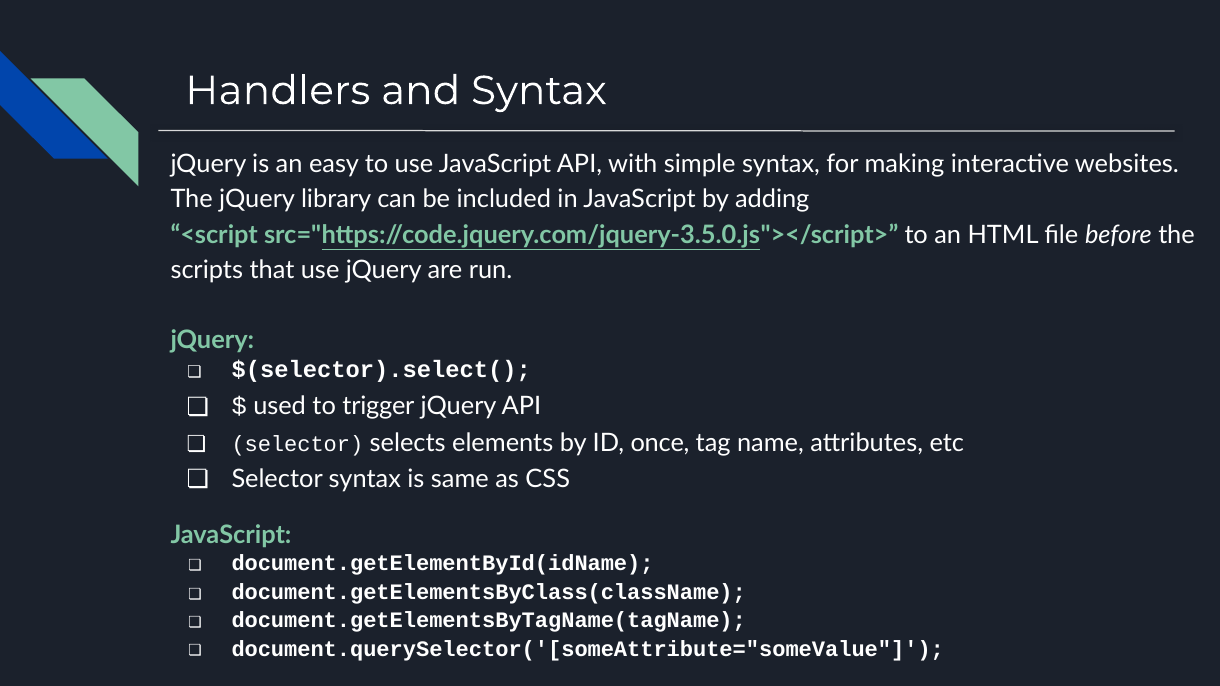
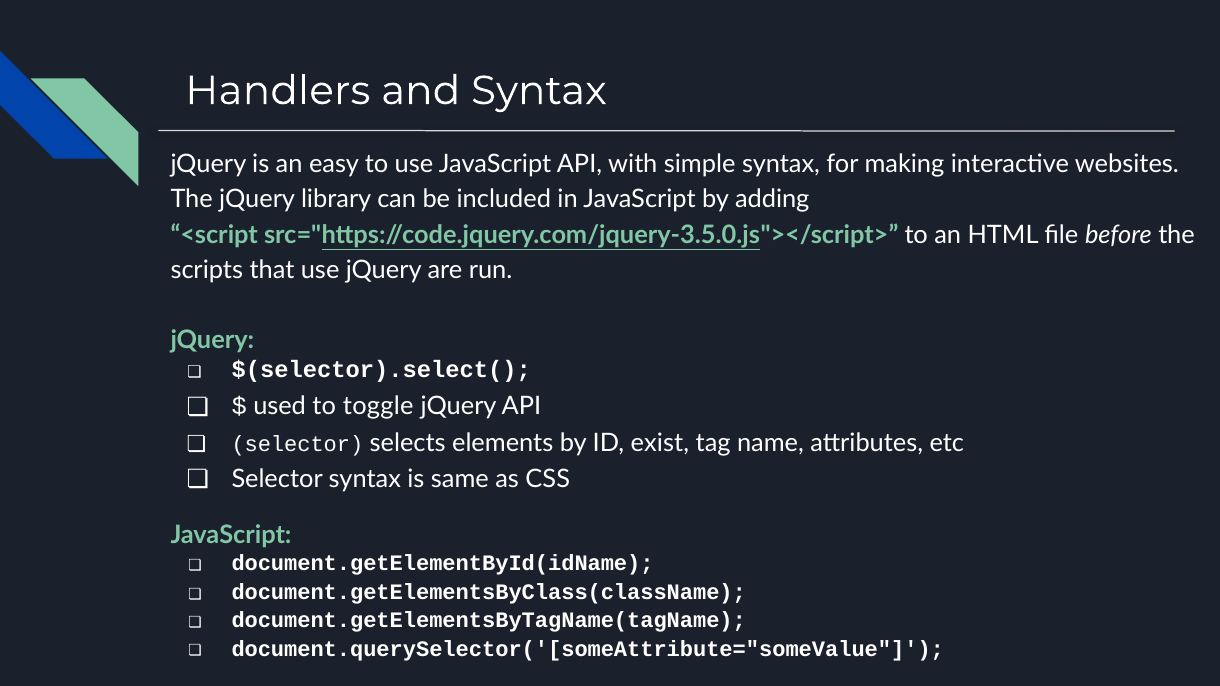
trigger: trigger -> toggle
once: once -> exist
